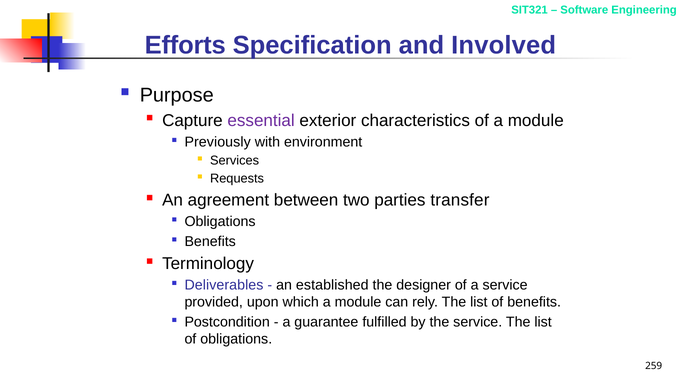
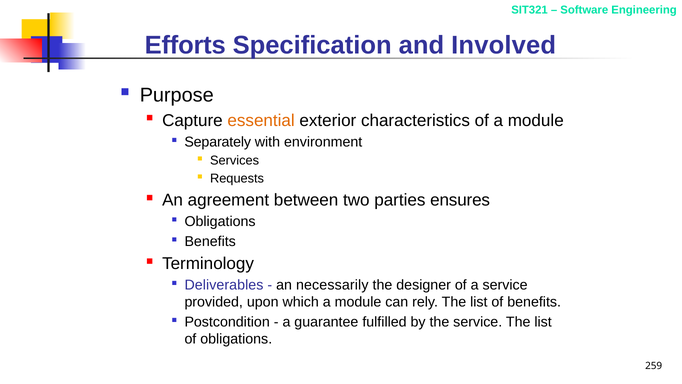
essential colour: purple -> orange
Previously: Previously -> Separately
transfer: transfer -> ensures
established: established -> necessarily
